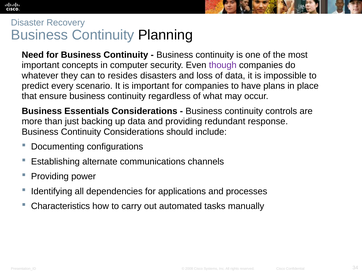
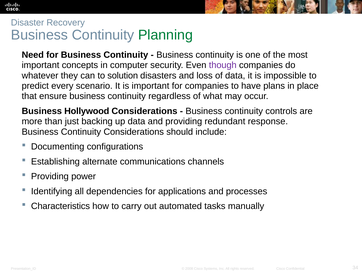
Planning colour: black -> green
resides: resides -> solution
Essentials: Essentials -> Hollywood
